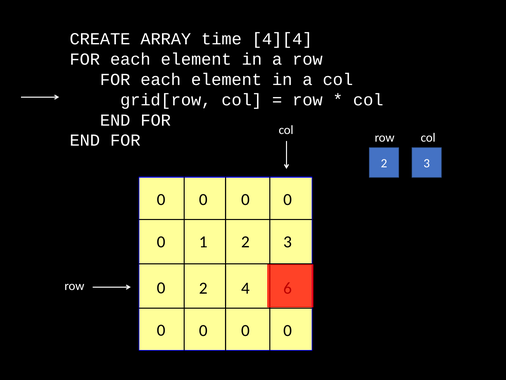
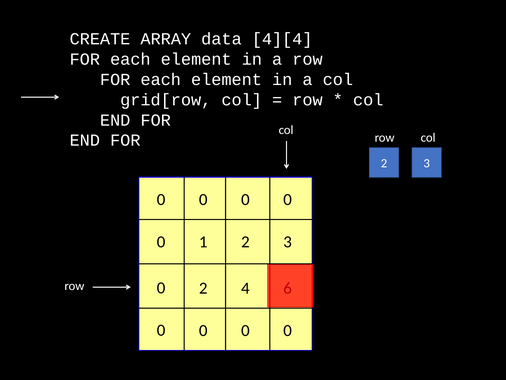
time: time -> data
